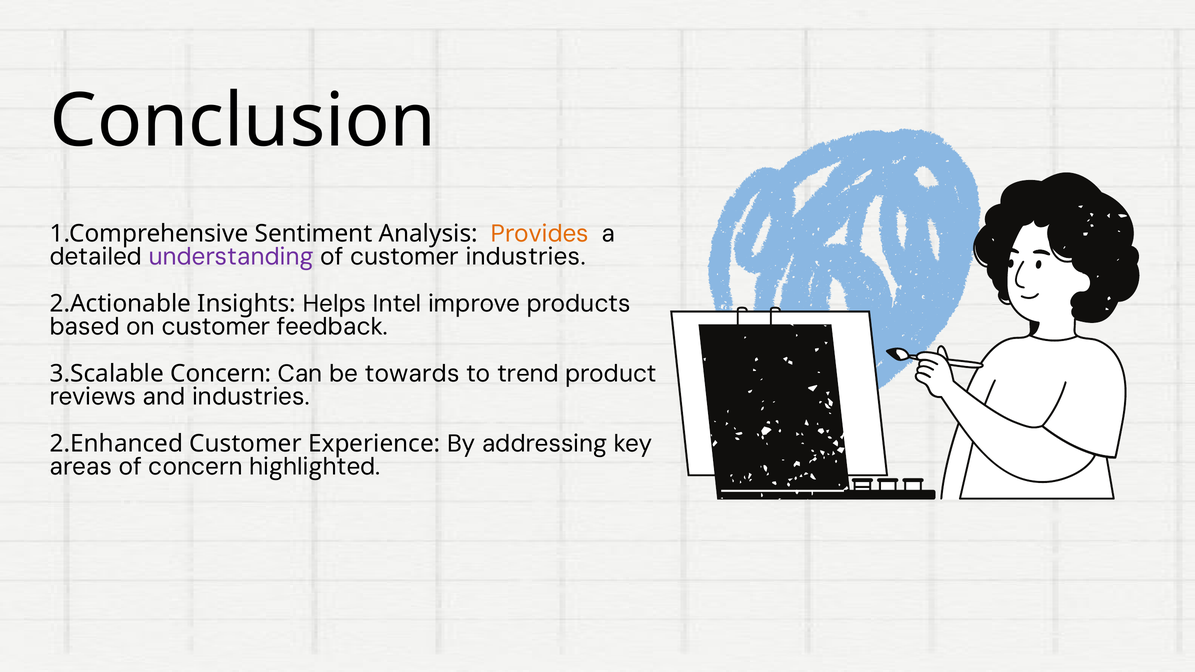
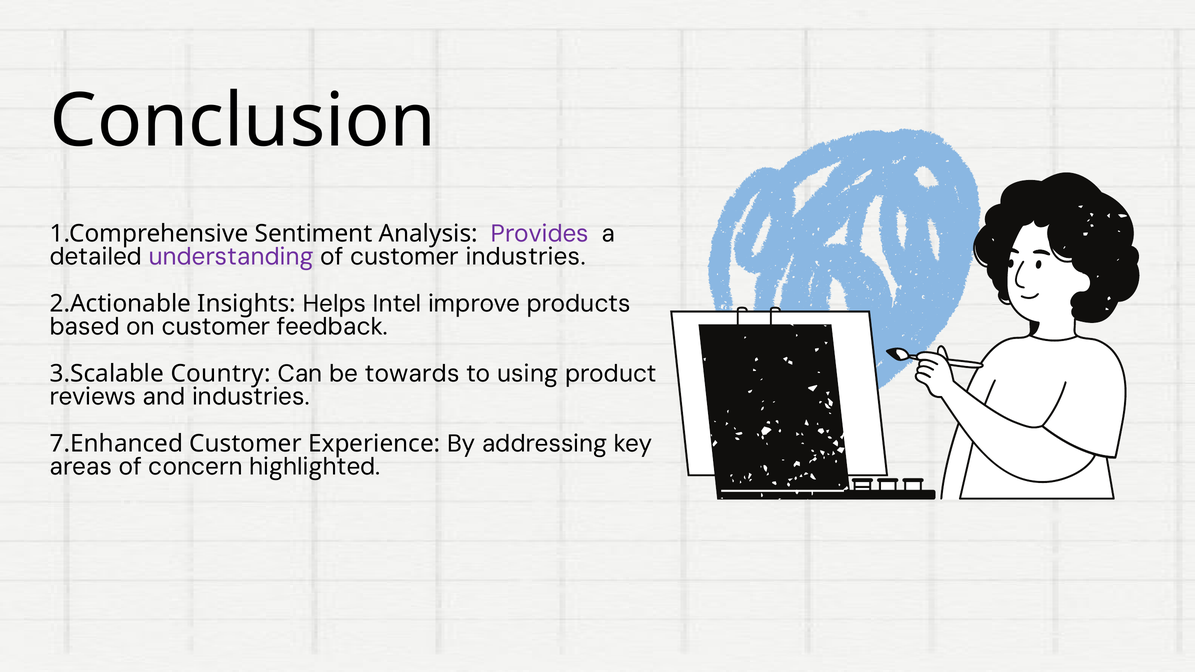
Provides colour: orange -> purple
3.Scalable Concern: Concern -> Country
trend: trend -> using
2.Enhanced: 2.Enhanced -> 7.Enhanced
